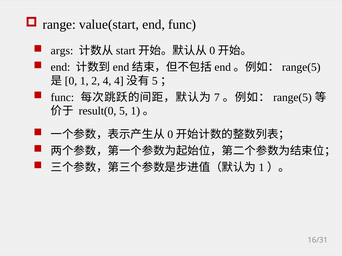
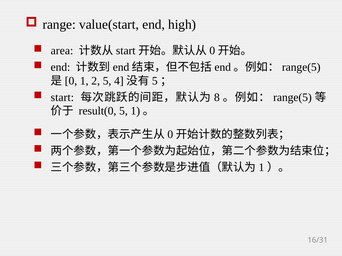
end func: func -> high
args: args -> area
2 4: 4 -> 5
func at (62, 97): func -> start
7: 7 -> 8
